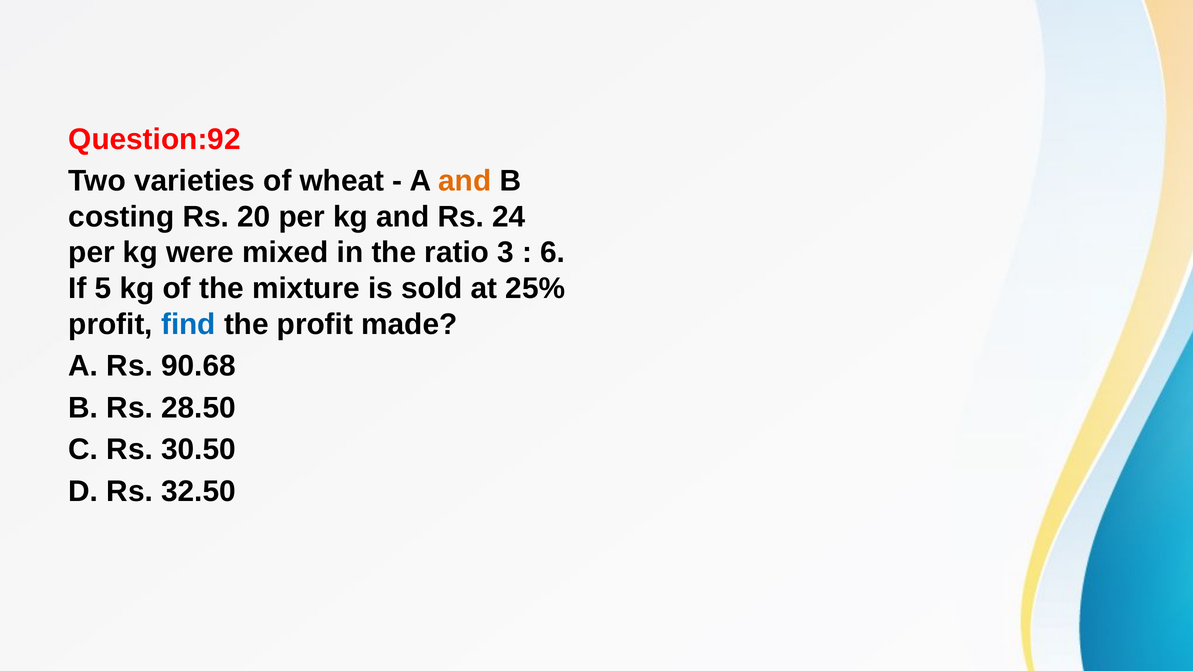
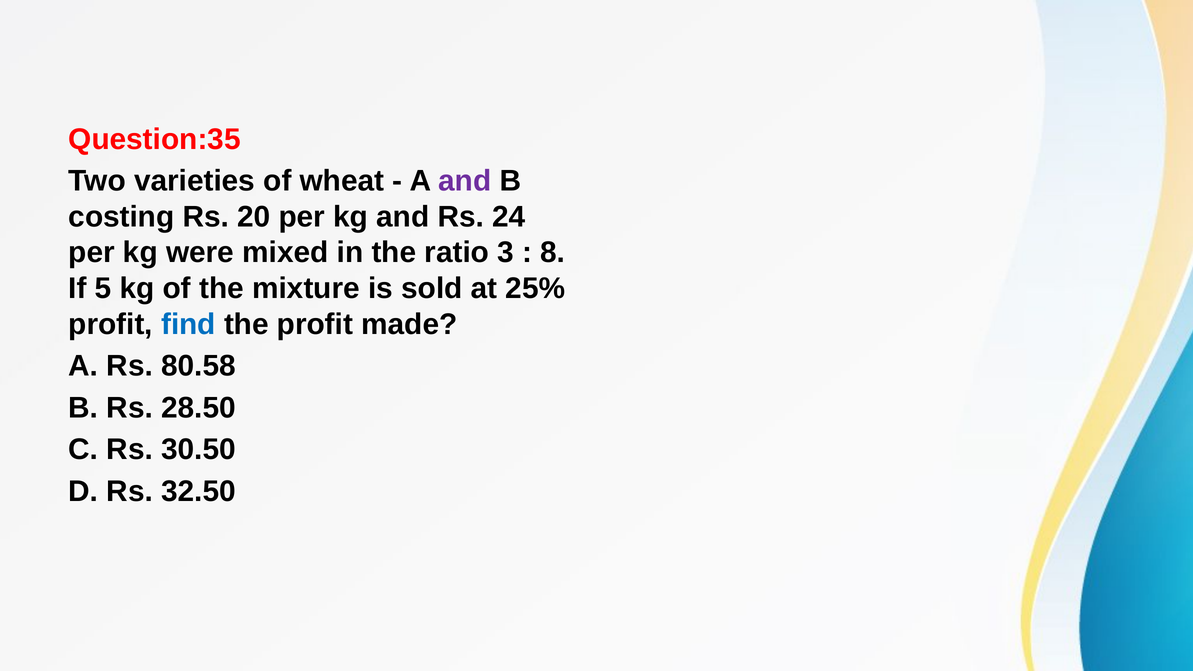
Question:92: Question:92 -> Question:35
and at (465, 181) colour: orange -> purple
6: 6 -> 8
90.68: 90.68 -> 80.58
